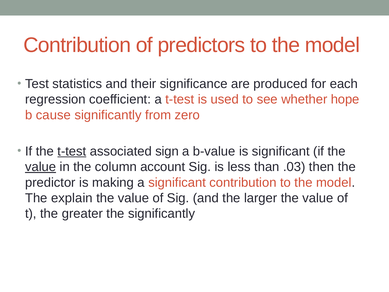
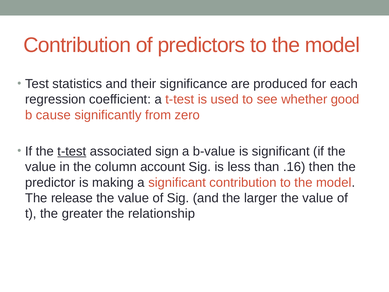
hope: hope -> good
value at (41, 167) underline: present -> none
.03: .03 -> .16
explain: explain -> release
the significantly: significantly -> relationship
